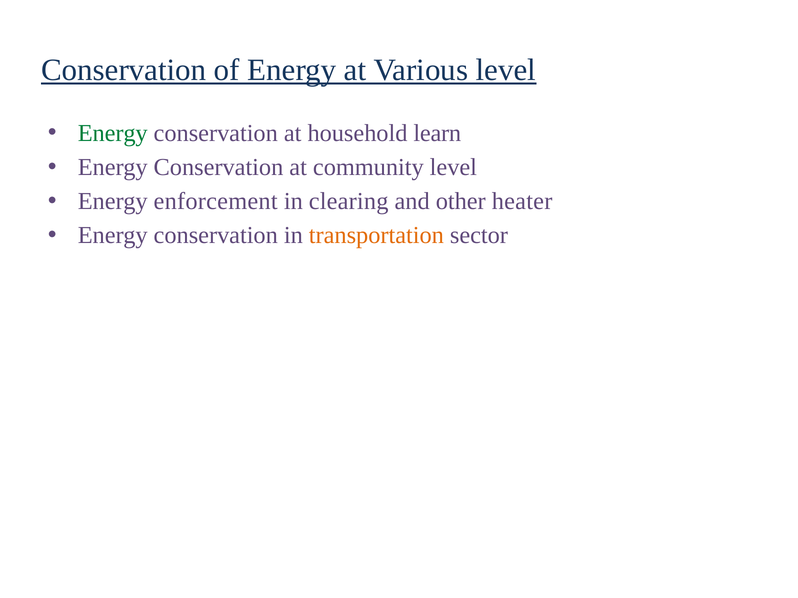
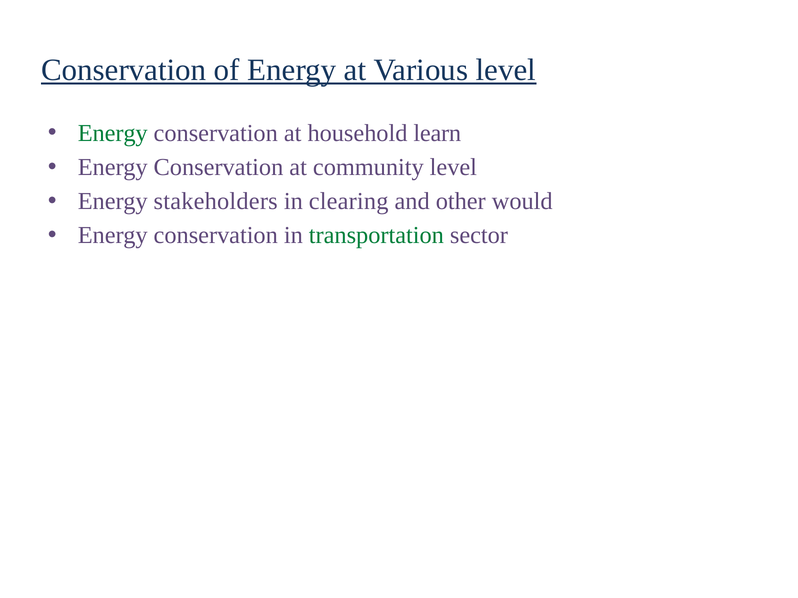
enforcement: enforcement -> stakeholders
heater: heater -> would
transportation colour: orange -> green
